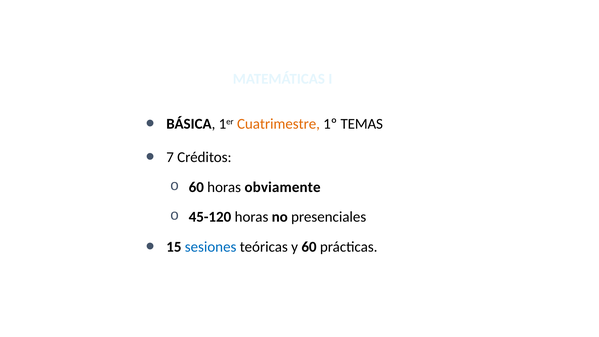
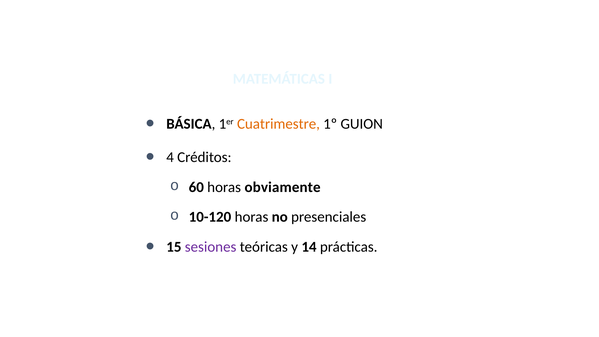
TEMAS: TEMAS -> GUION
7: 7 -> 4
45-120: 45-120 -> 10-120
sesiones colour: blue -> purple
y 60: 60 -> 14
